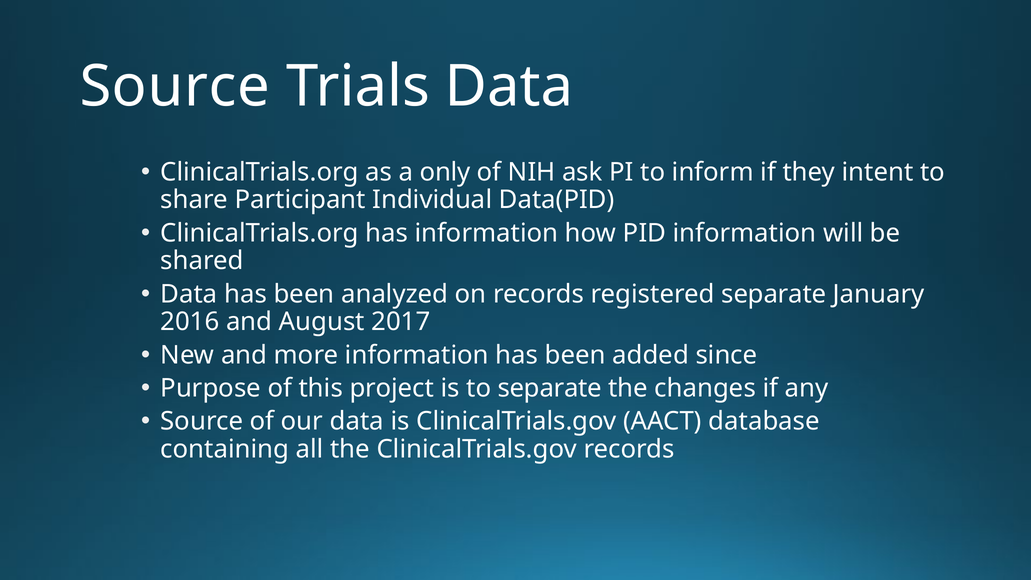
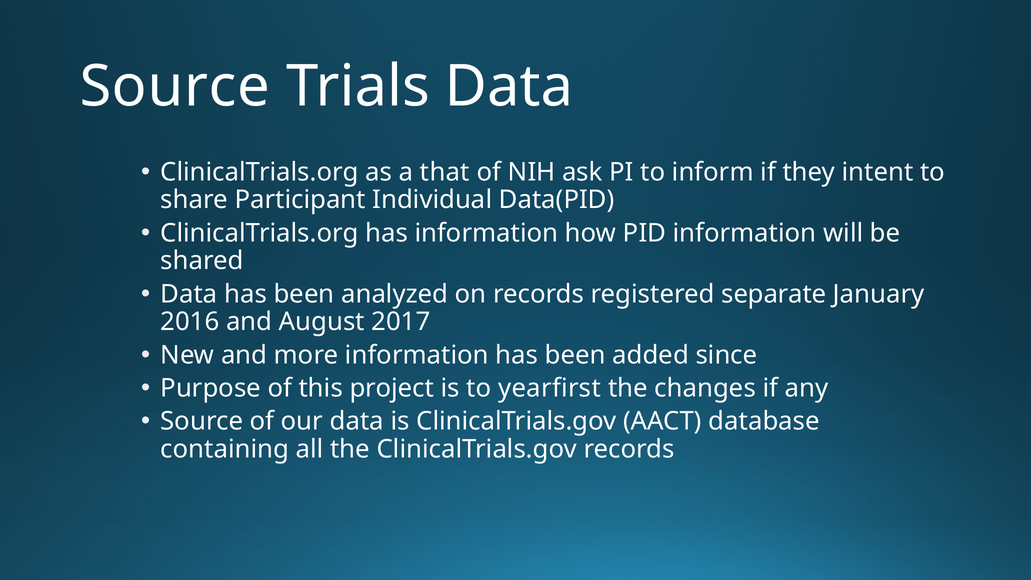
only: only -> that
to separate: separate -> yearfirst
